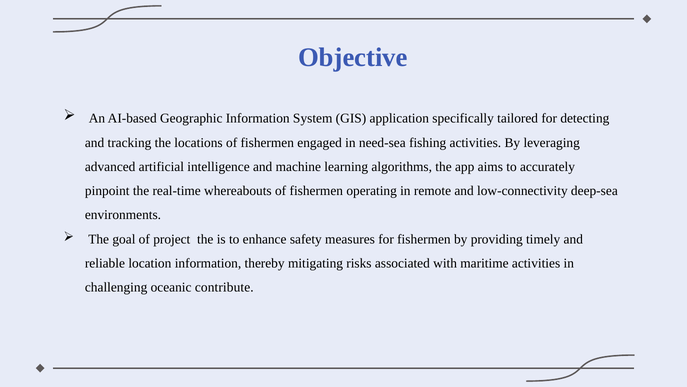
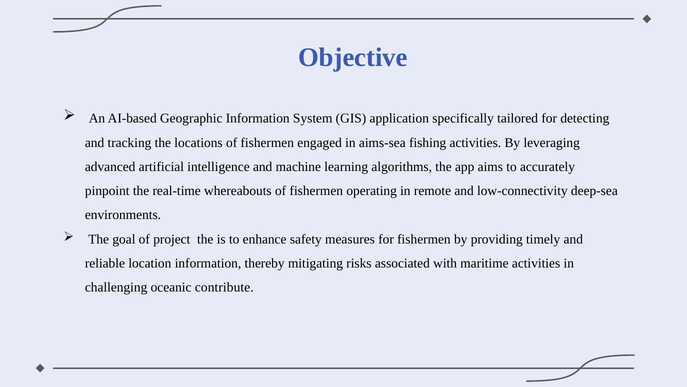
need-sea: need-sea -> aims-sea
